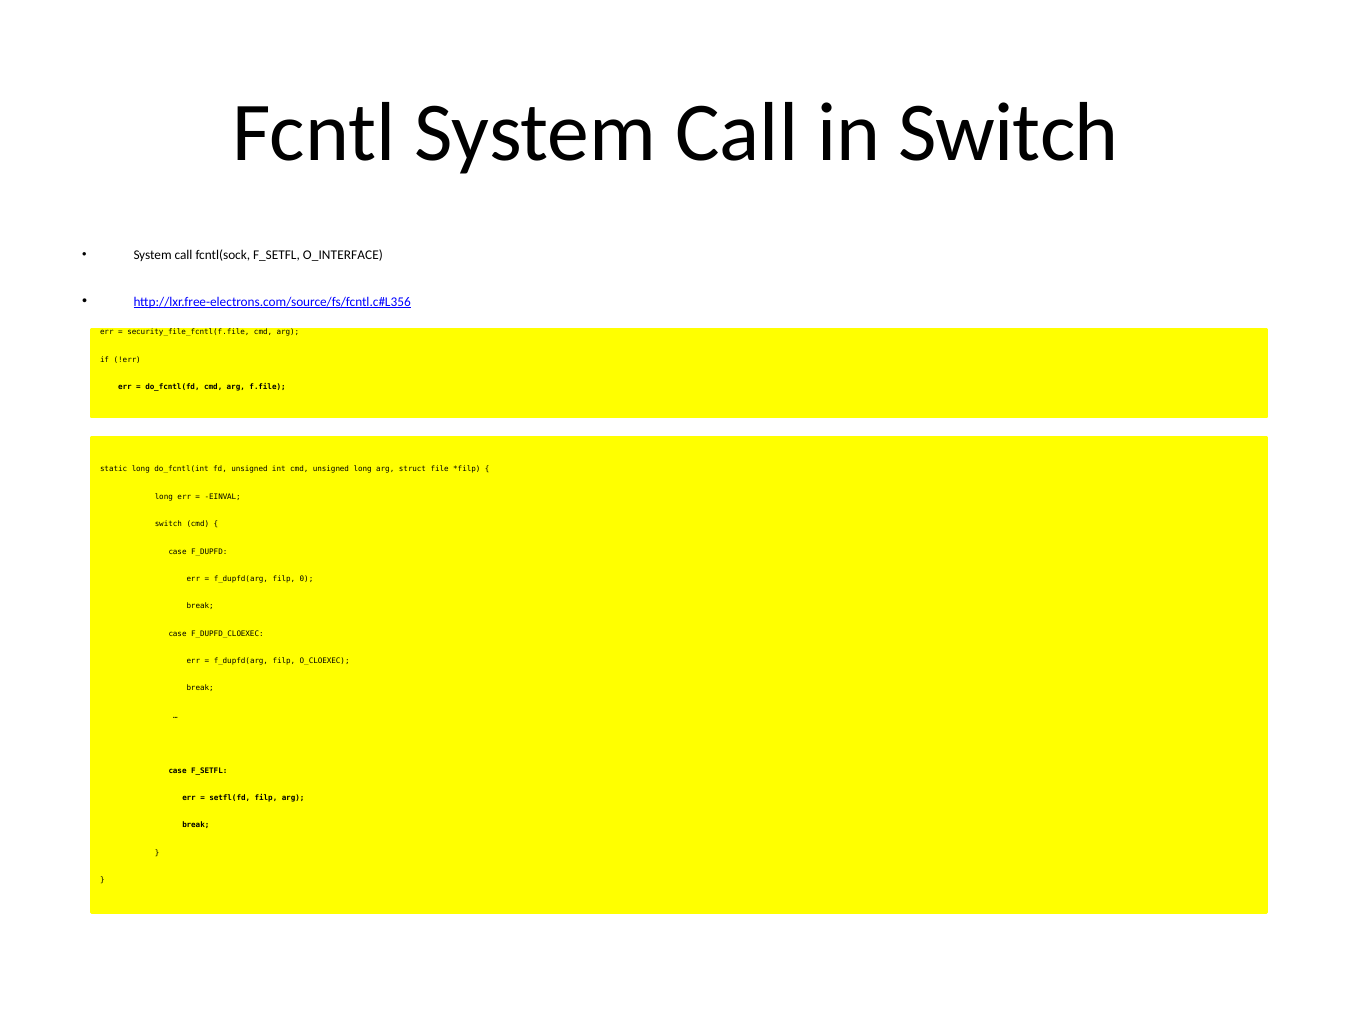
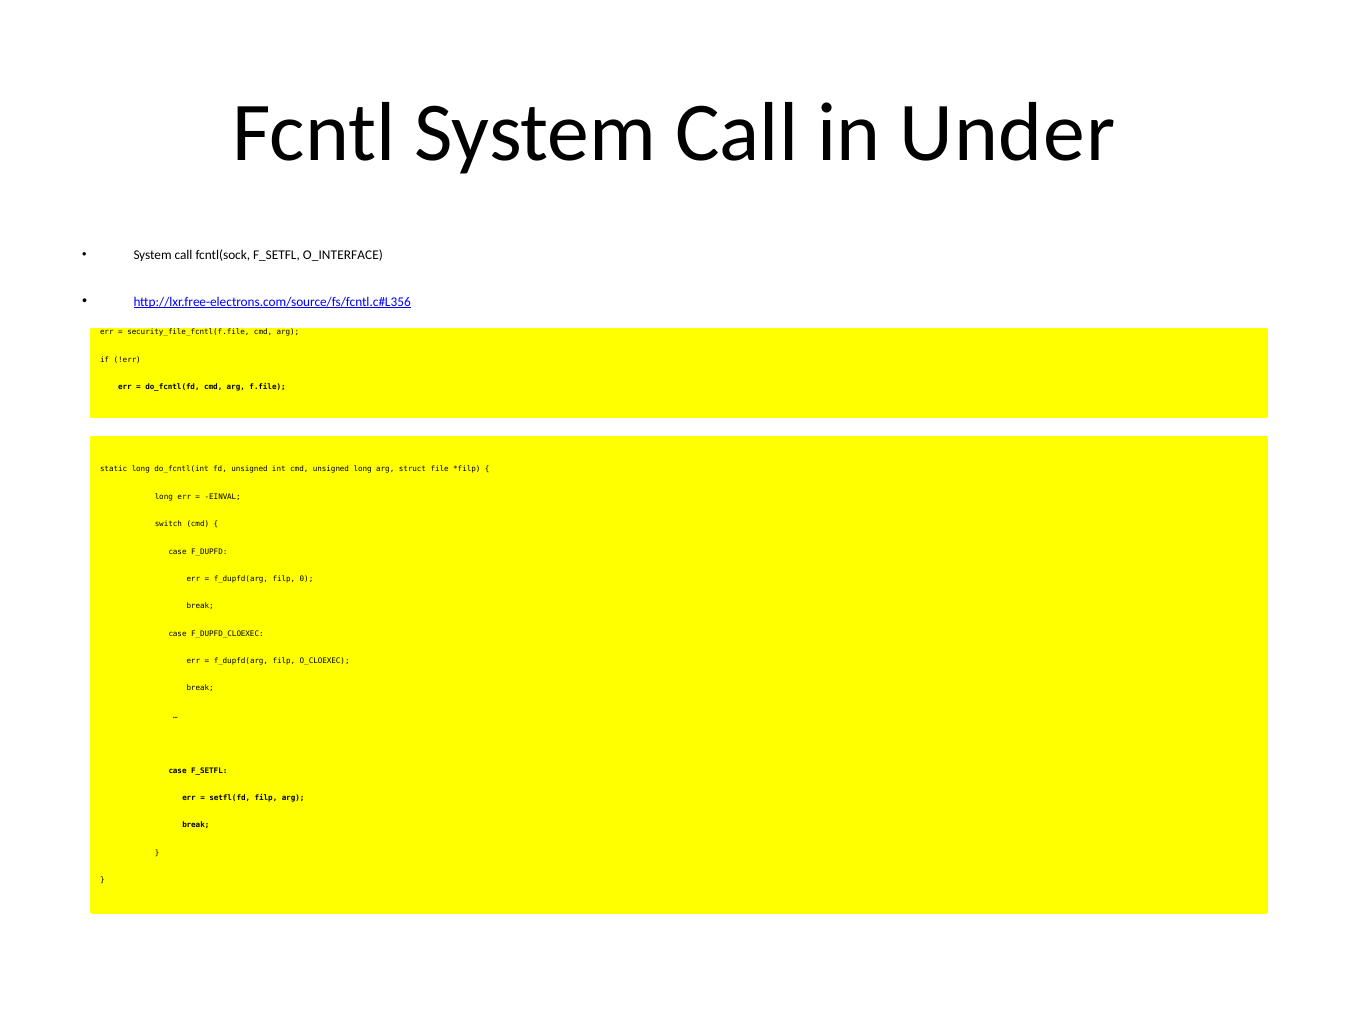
in Switch: Switch -> Under
